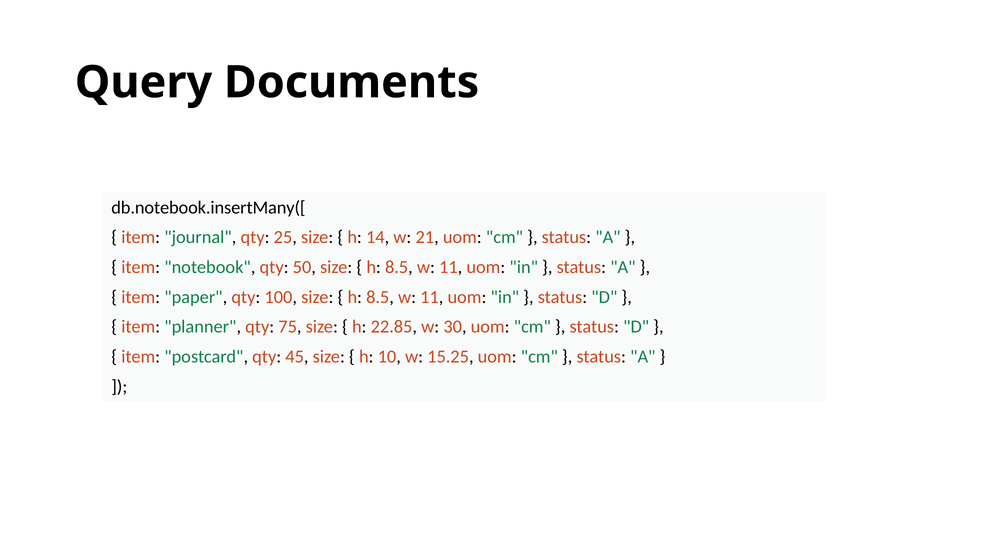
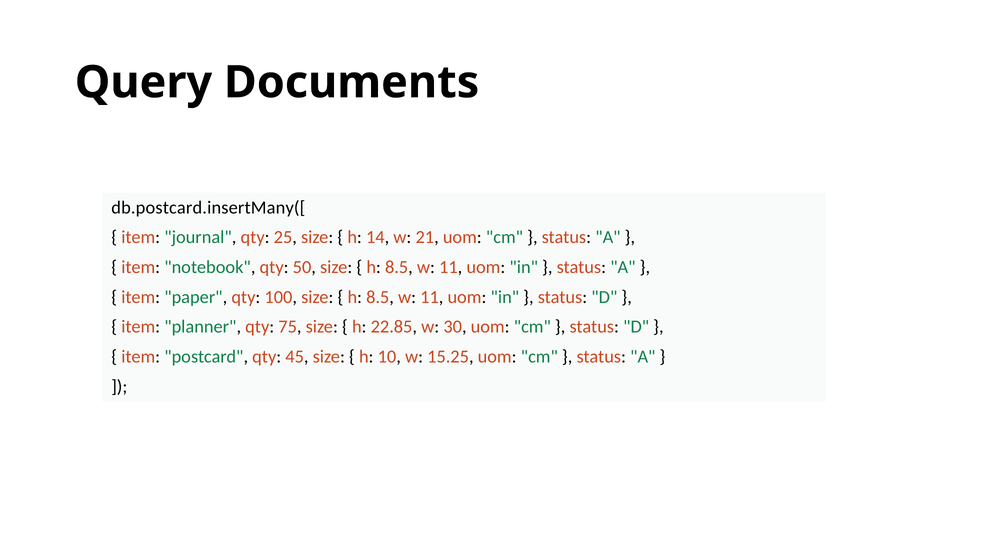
db.notebook.insertMany([: db.notebook.insertMany([ -> db.postcard.insertMany([
